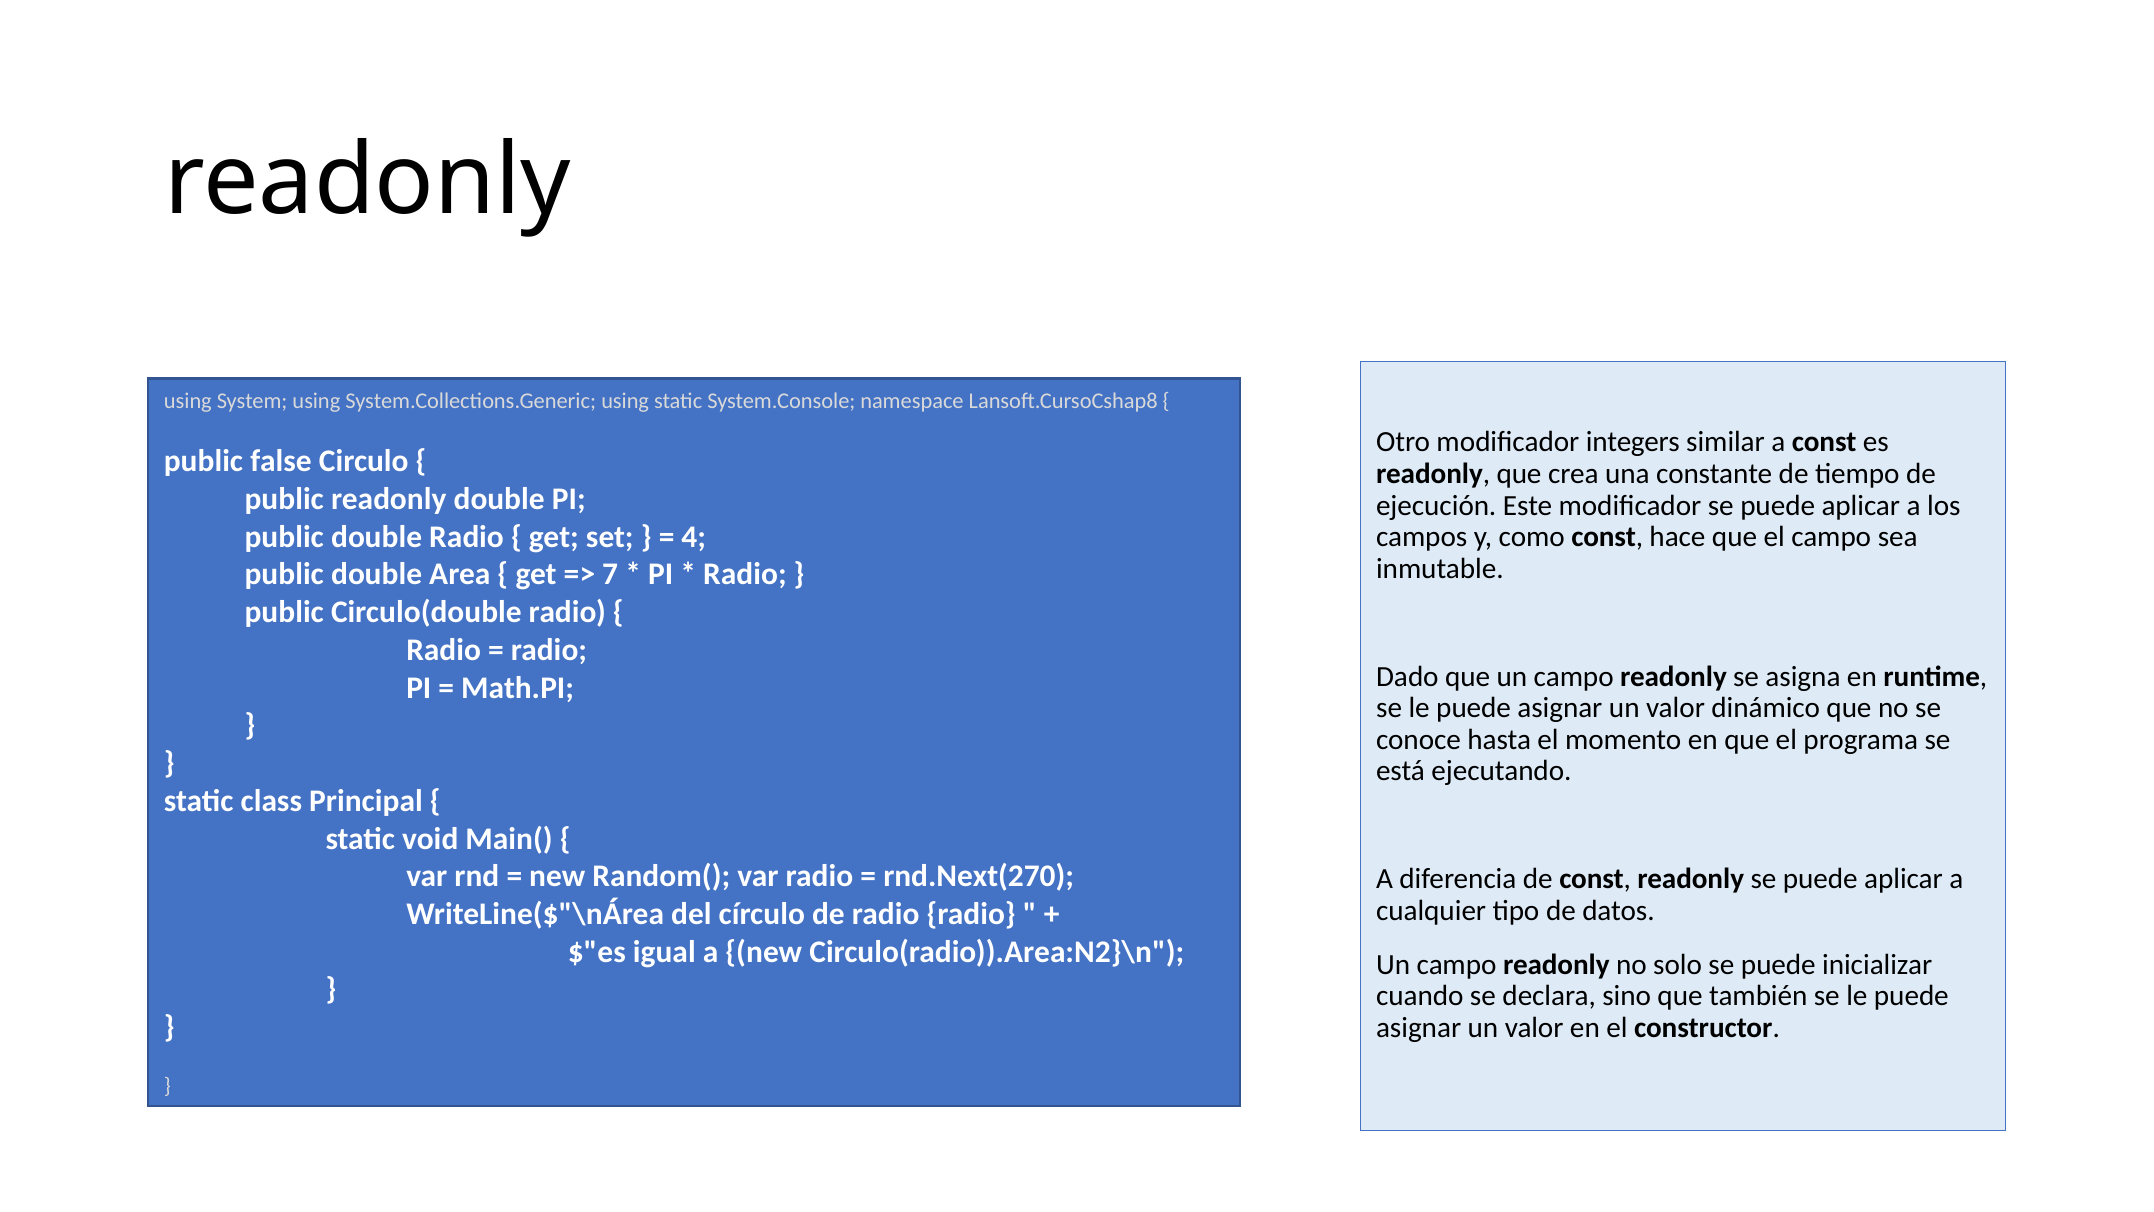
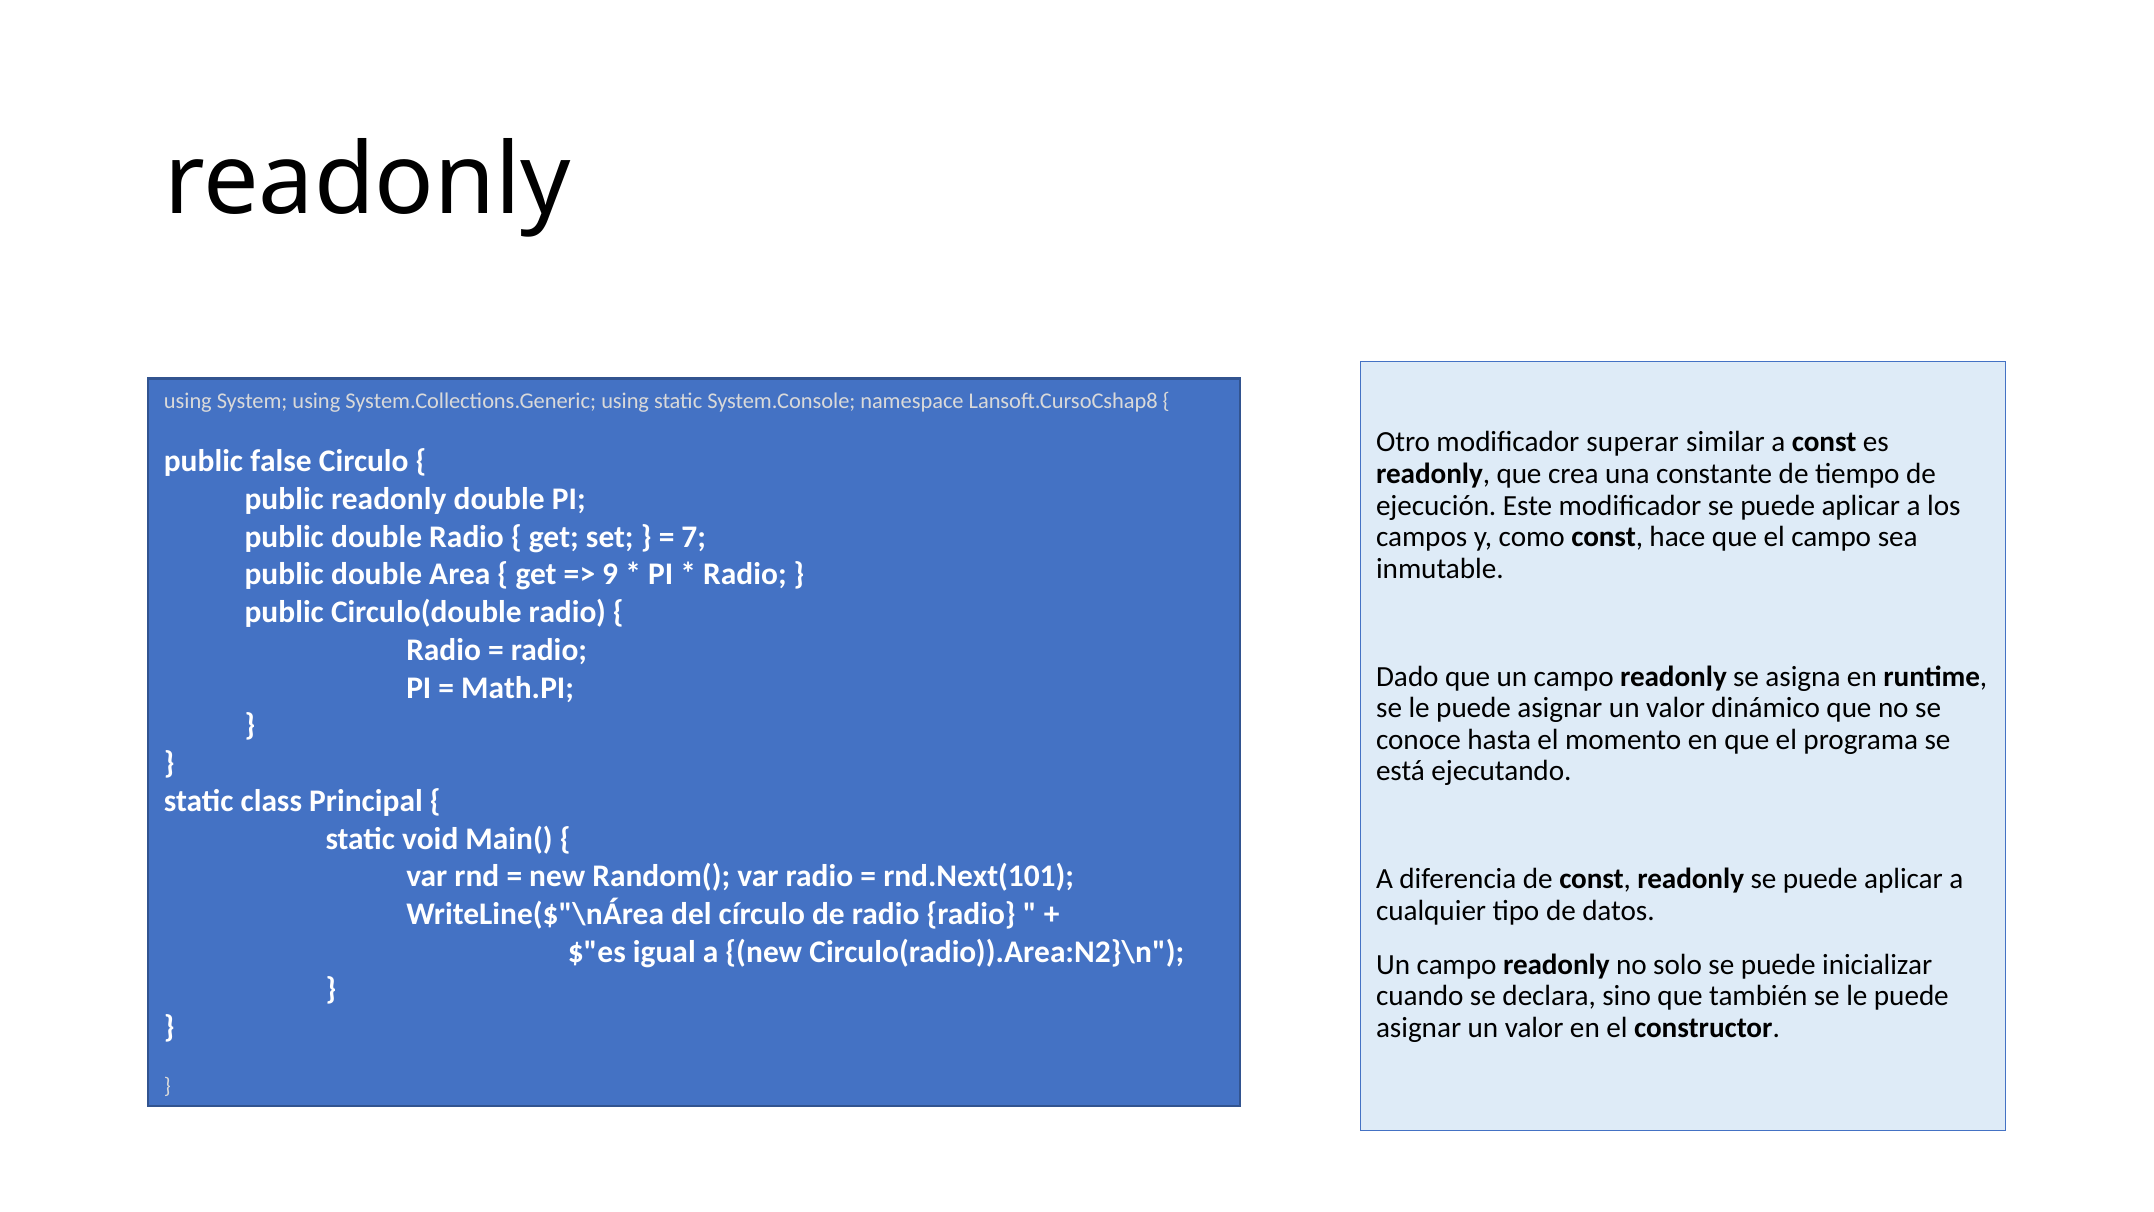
integers: integers -> superar
4: 4 -> 7
7: 7 -> 9
rnd.Next(270: rnd.Next(270 -> rnd.Next(101
